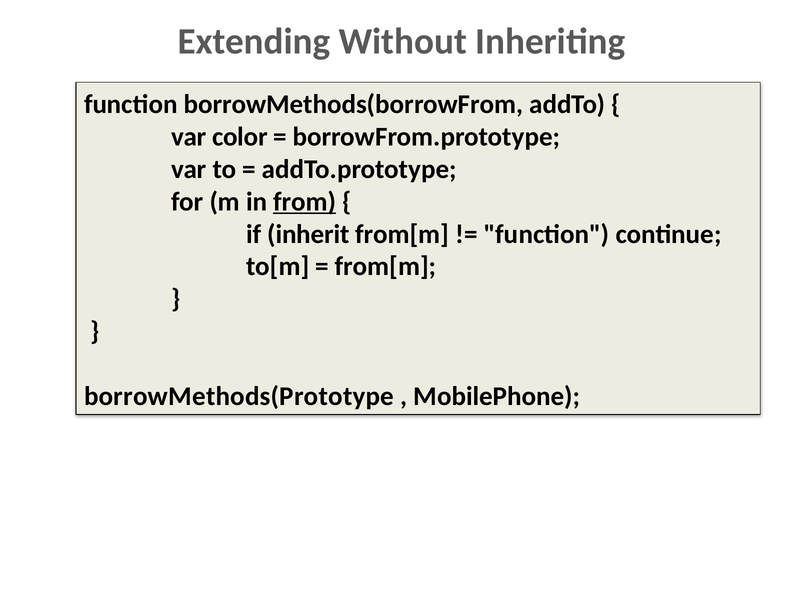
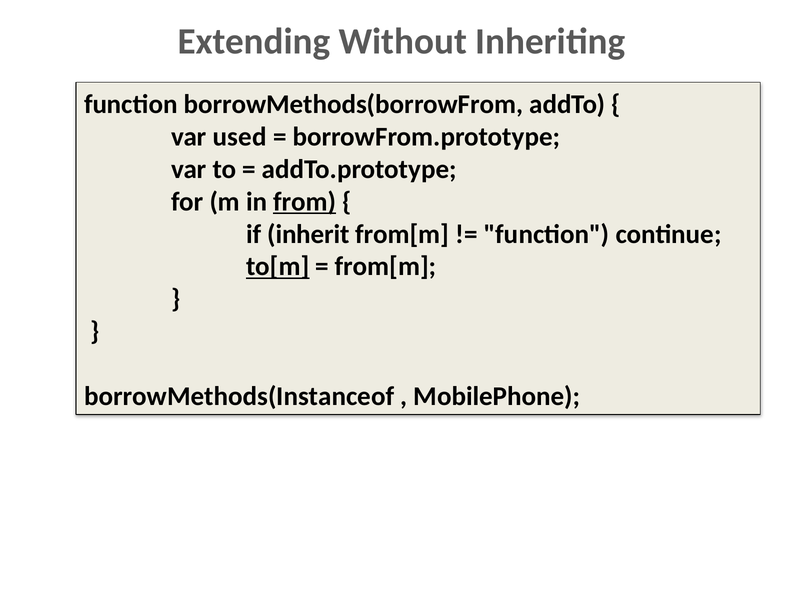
color: color -> used
to[m underline: none -> present
borrowMethods(Prototype: borrowMethods(Prototype -> borrowMethods(Instanceof
